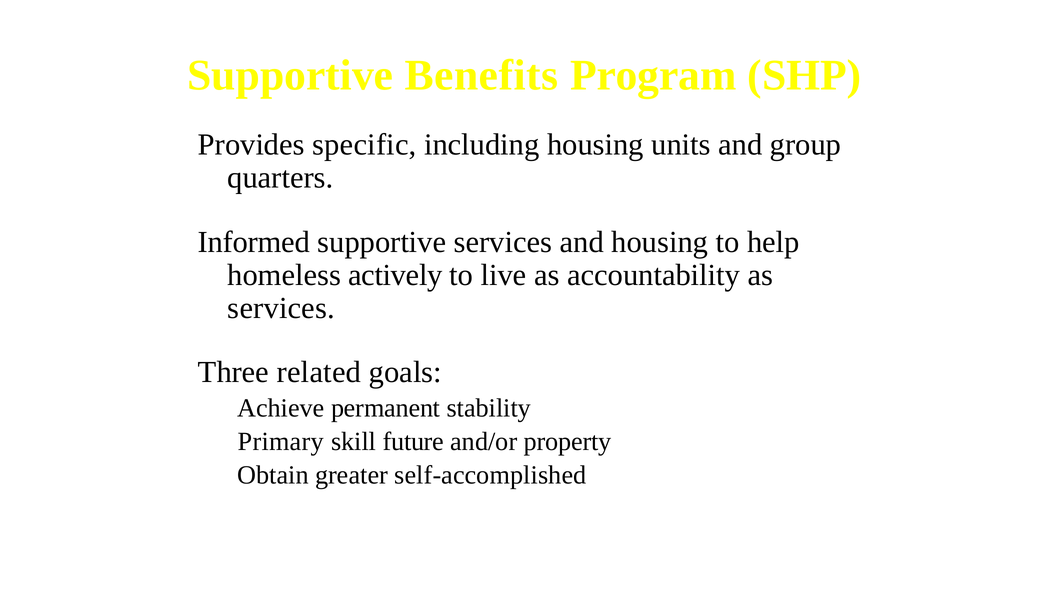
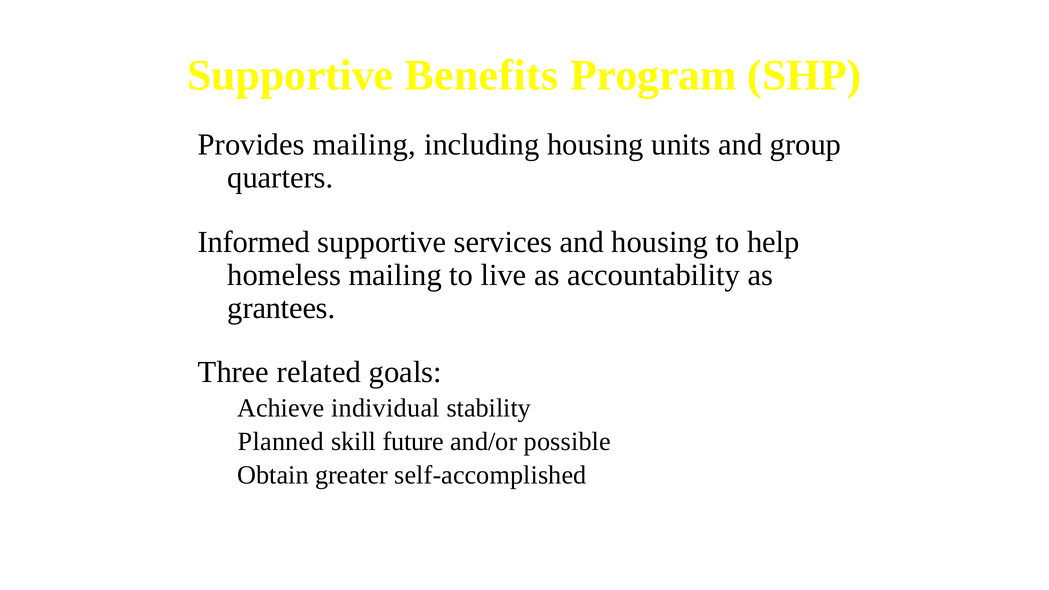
Provides specific: specific -> mailing
homeless actively: actively -> mailing
services at (281, 308): services -> grantees
permanent: permanent -> individual
Primary: Primary -> Planned
property: property -> possible
